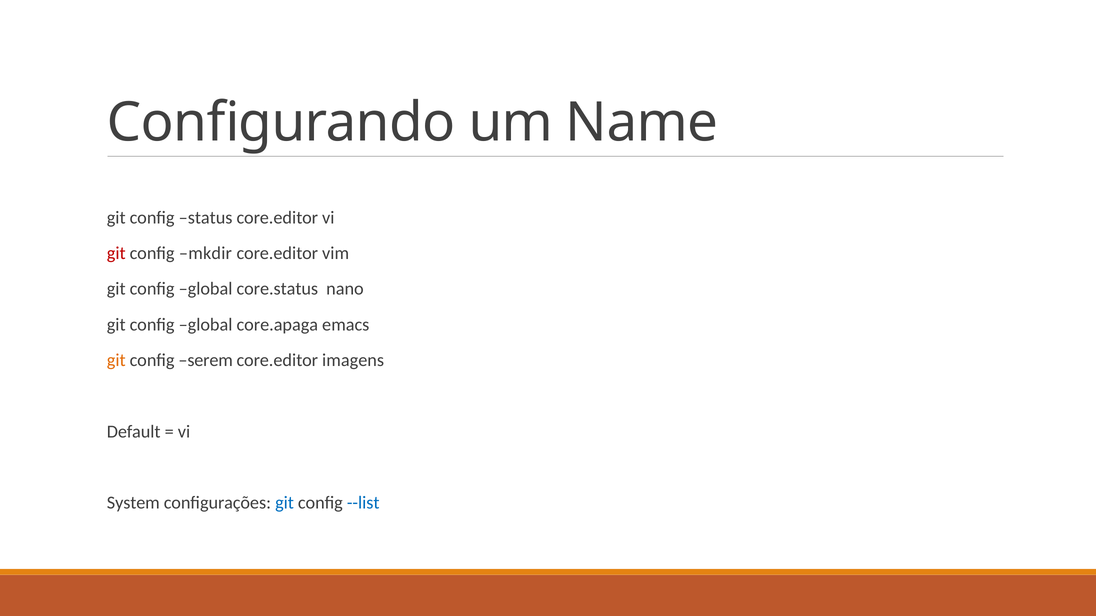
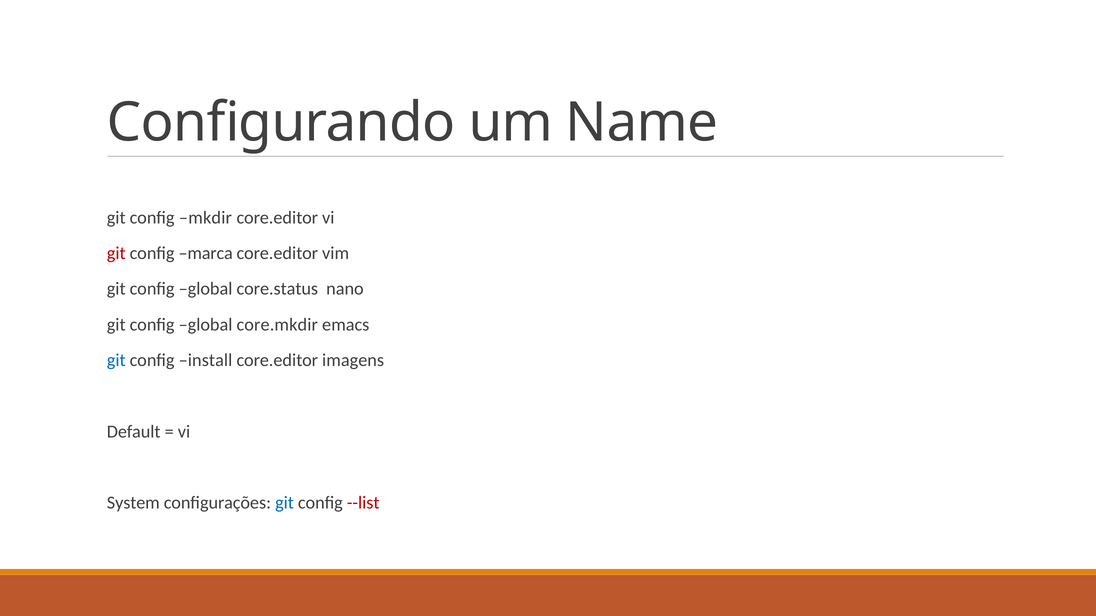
status: status -> mkdir
mkdir: mkdir -> marca
core.apaga: core.apaga -> core.mkdir
git at (116, 360) colour: orange -> blue
serem: serem -> install
--list colour: blue -> red
